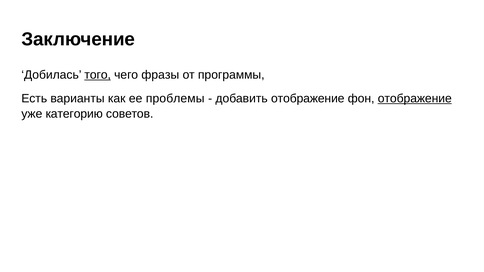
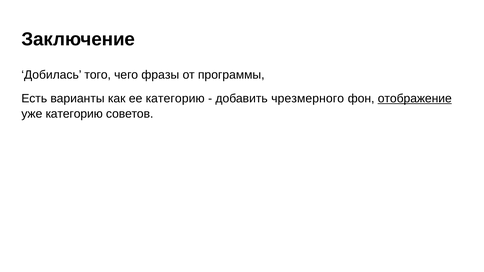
того underline: present -> none
ее проблемы: проблемы -> категорию
добавить отображение: отображение -> чрезмерного
